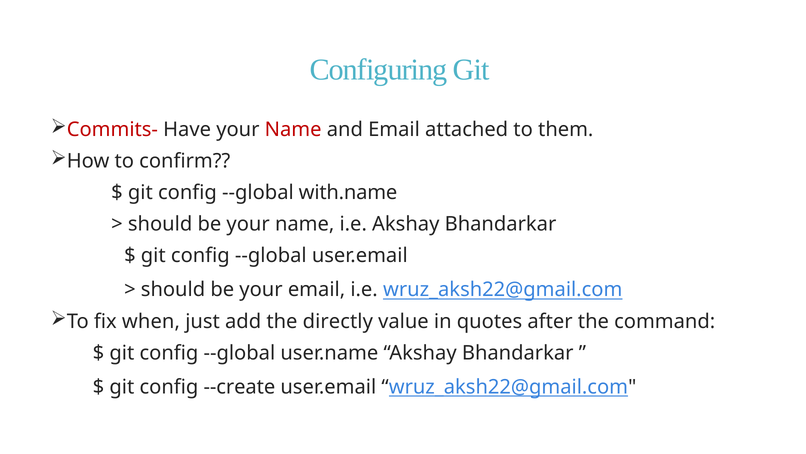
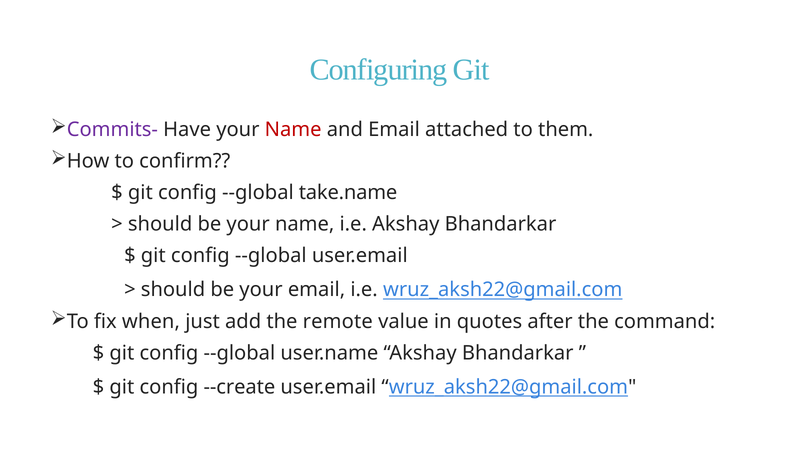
Commits- colour: red -> purple
with.name: with.name -> take.name
directly: directly -> remote
